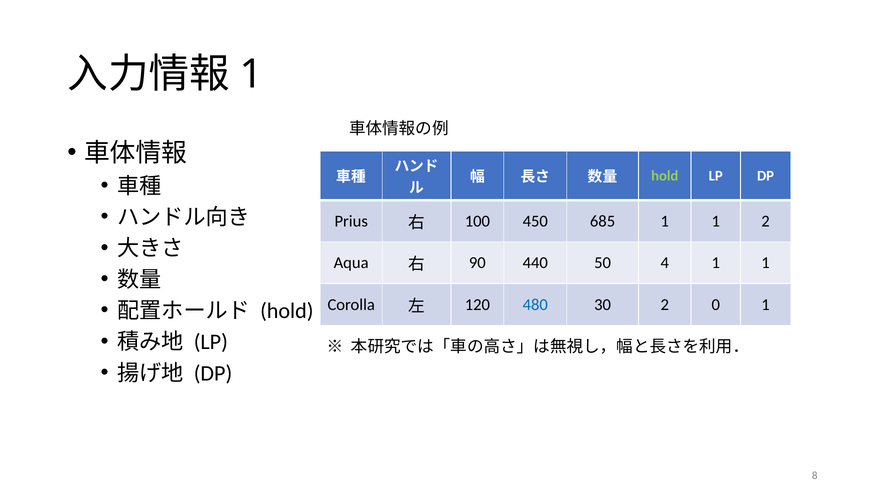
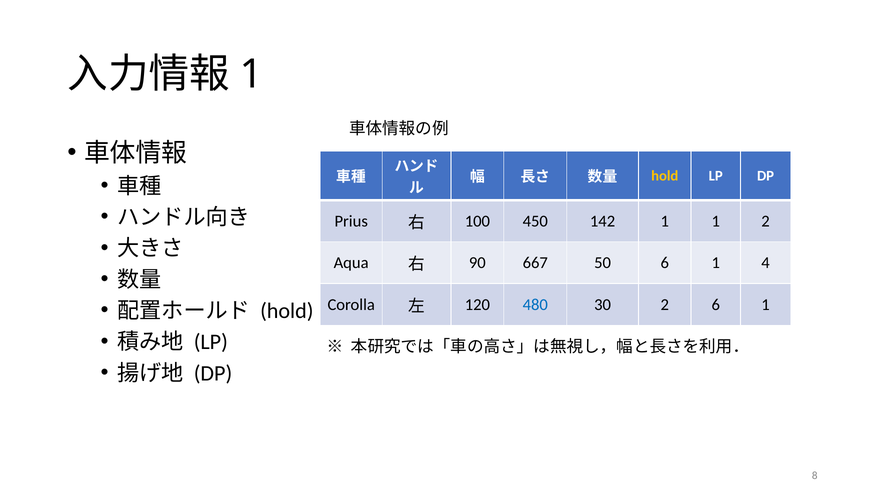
hold at (665, 176) colour: light green -> yellow
685: 685 -> 142
440: 440 -> 667
50 4: 4 -> 6
1 at (766, 263): 1 -> 4
2 0: 0 -> 6
